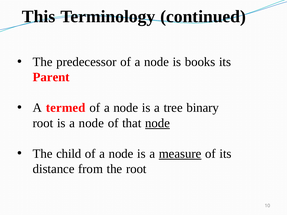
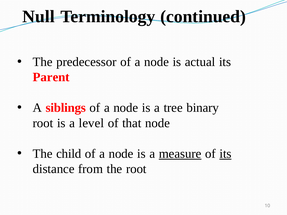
This: This -> Null
books: books -> actual
termed: termed -> siblings
is a node: node -> level
node at (158, 123) underline: present -> none
its at (226, 154) underline: none -> present
